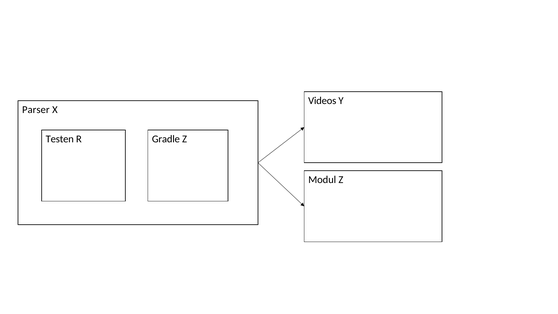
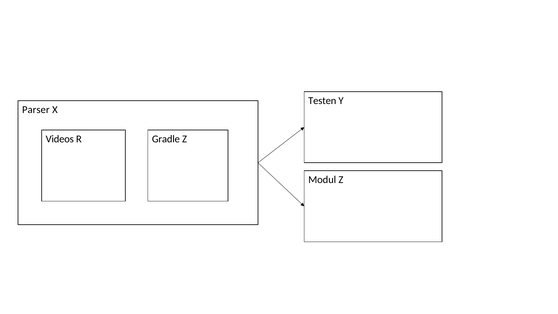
Videos: Videos -> Testen
Testen: Testen -> Videos
